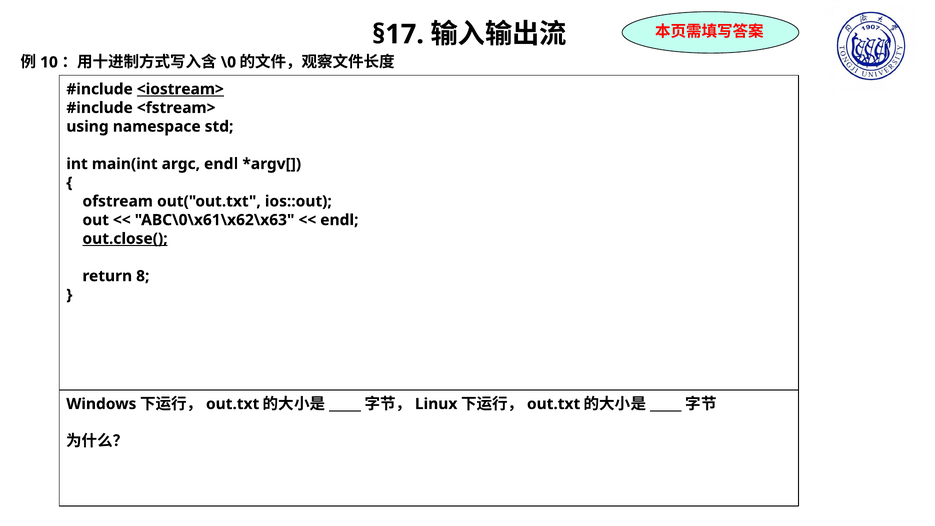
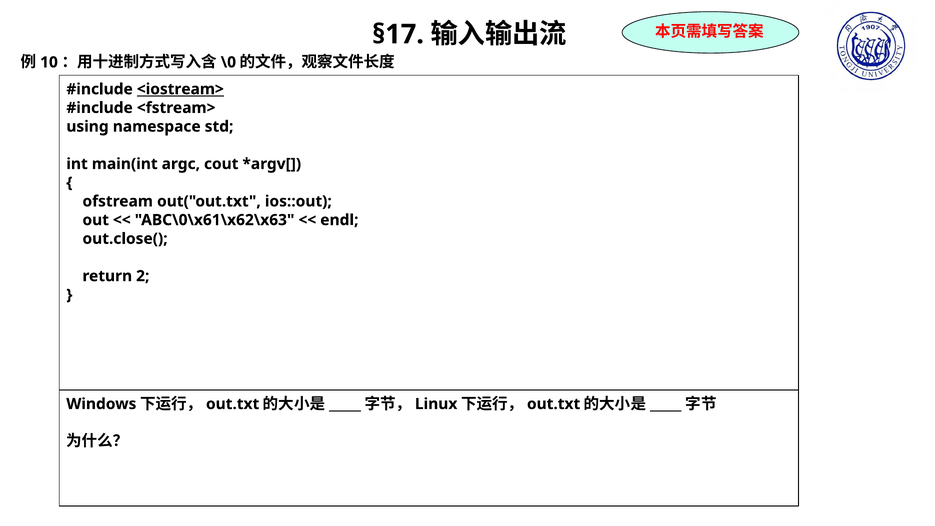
argc endl: endl -> cout
out.close( underline: present -> none
8: 8 -> 2
